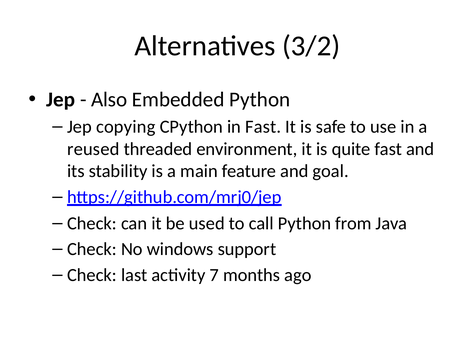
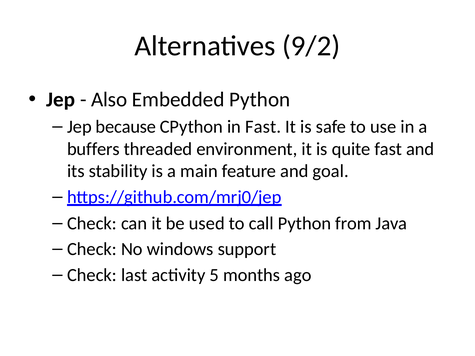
3/2: 3/2 -> 9/2
copying: copying -> because
reused: reused -> buffers
7: 7 -> 5
